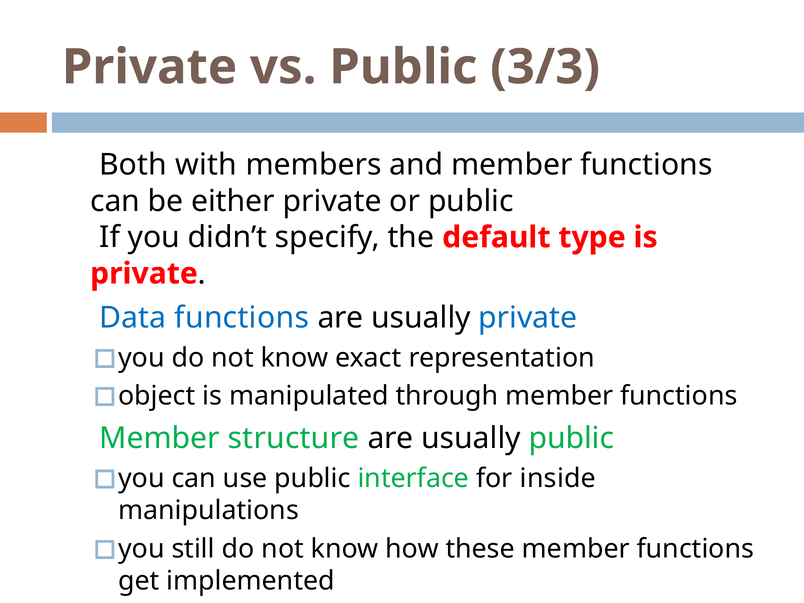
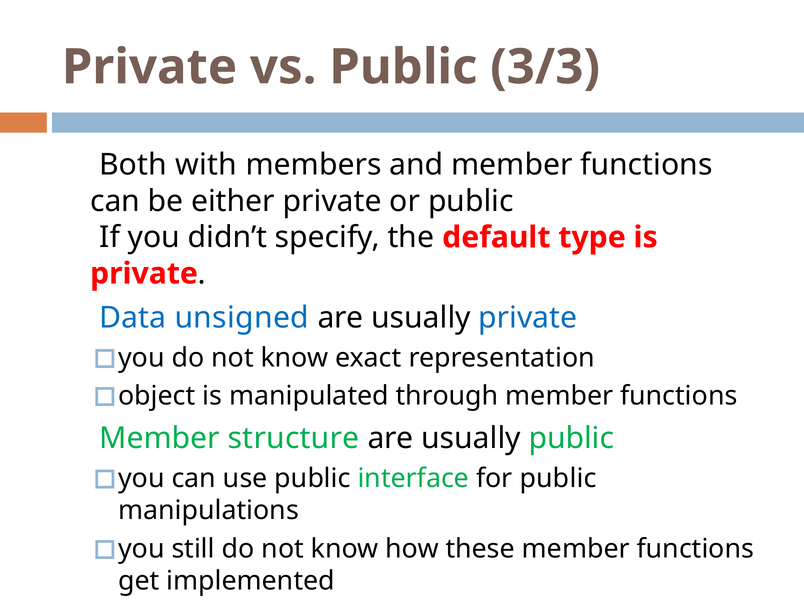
Data functions: functions -> unsigned
for inside: inside -> public
